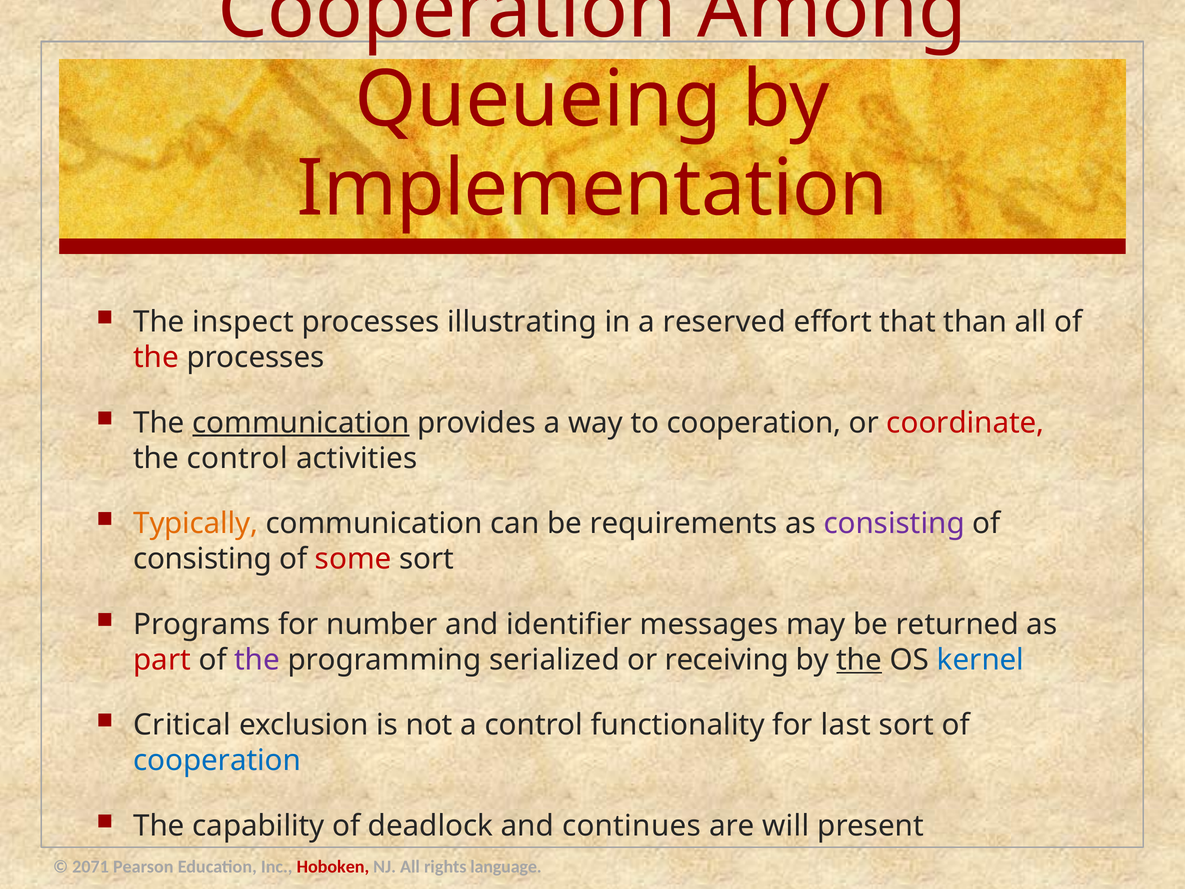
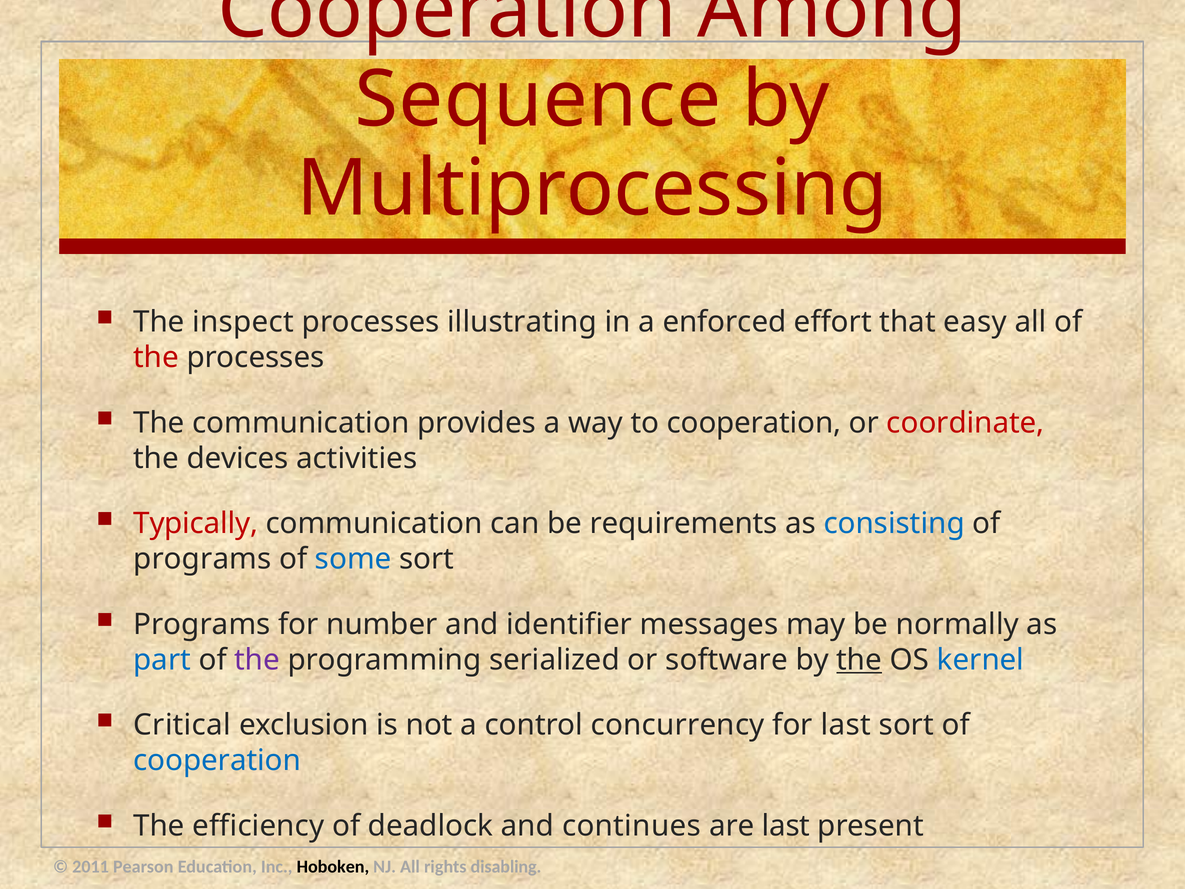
Queueing: Queueing -> Sequence
Implementation: Implementation -> Multiprocessing
reserved: reserved -> enforced
than: than -> easy
communication at (301, 423) underline: present -> none
the control: control -> devices
Typically colour: orange -> red
consisting at (894, 523) colour: purple -> blue
consisting at (203, 559): consisting -> programs
some colour: red -> blue
returned: returned -> normally
part colour: red -> blue
receiving: receiving -> software
functionality: functionality -> concurrency
capability: capability -> efficiency
are will: will -> last
2071: 2071 -> 2011
Hoboken colour: red -> black
language: language -> disabling
